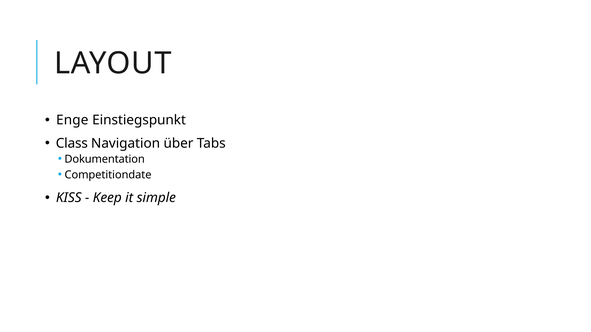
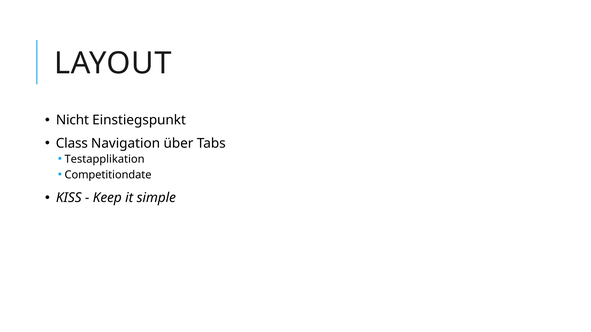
Enge: Enge -> Nicht
Dokumentation: Dokumentation -> Testapplikation
